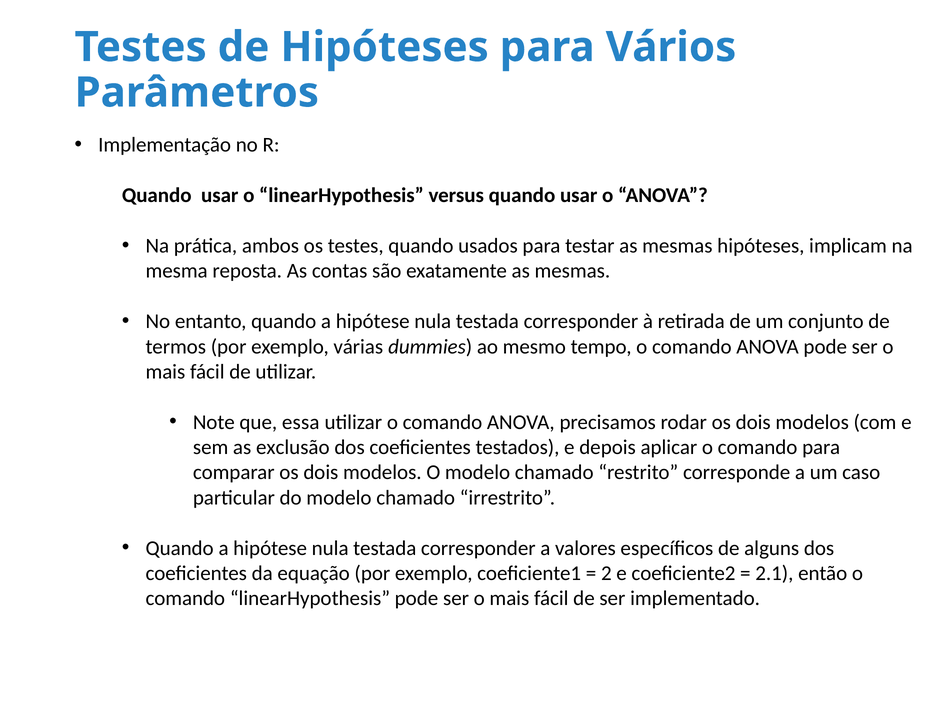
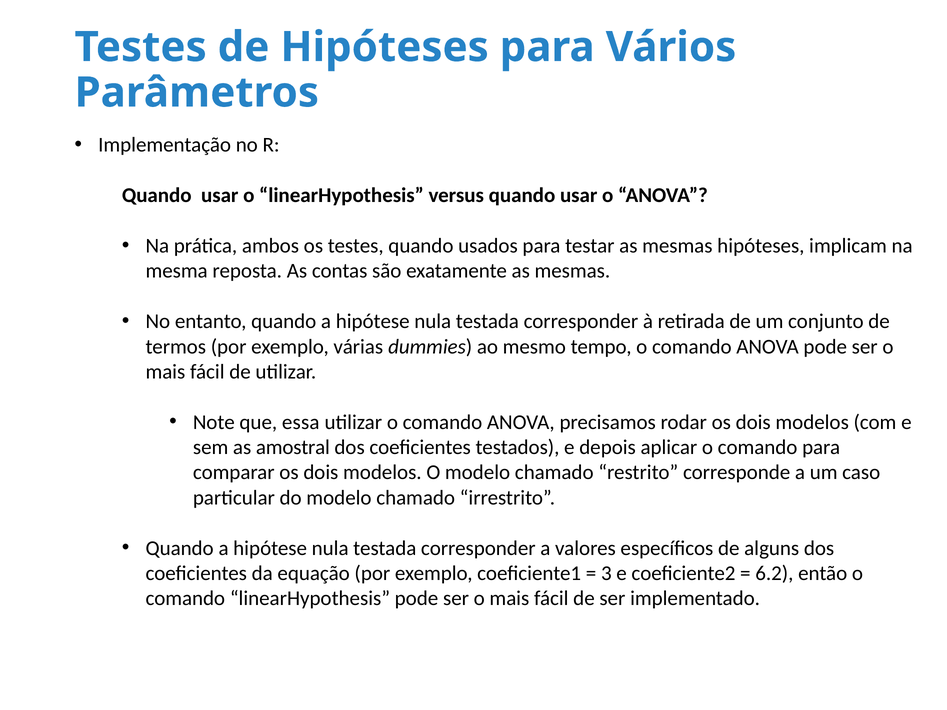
exclusão: exclusão -> amostral
2: 2 -> 3
2.1: 2.1 -> 6.2
